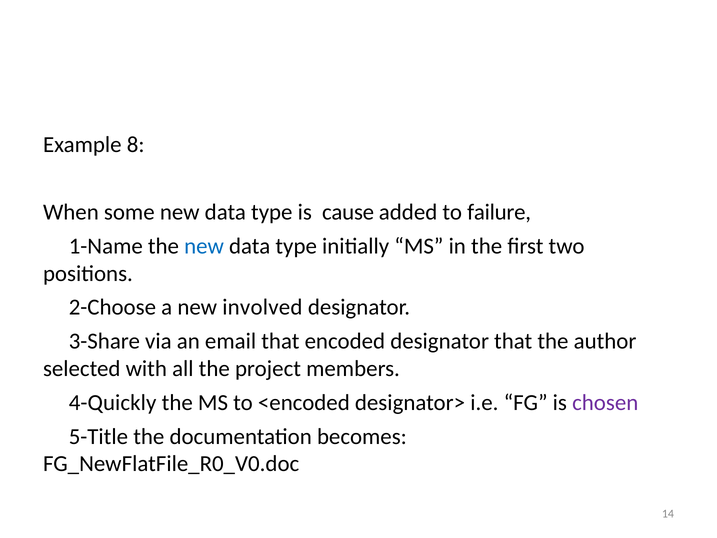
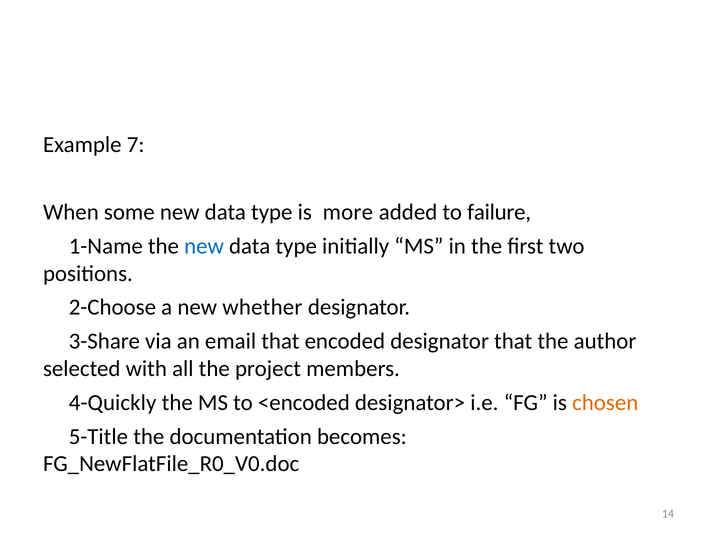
8: 8 -> 7
cause: cause -> more
involved: involved -> whether
chosen colour: purple -> orange
